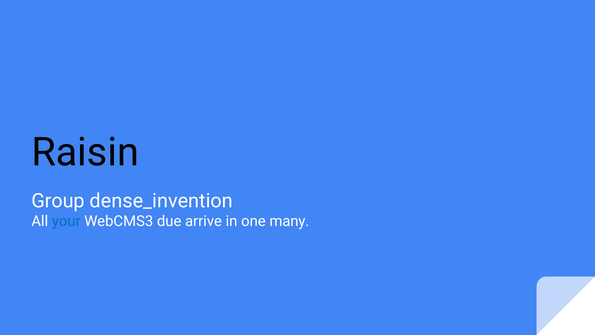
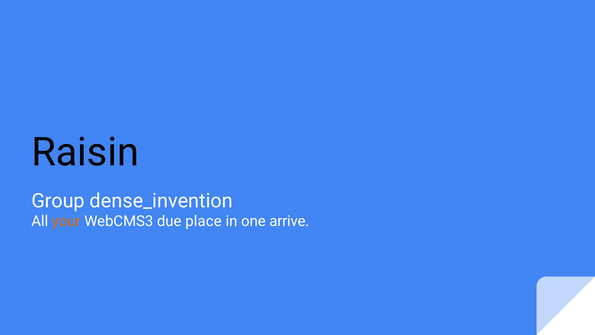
your colour: blue -> orange
arrive: arrive -> place
many: many -> arrive
